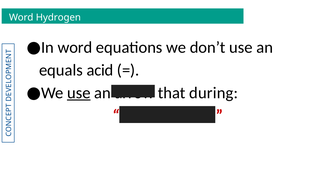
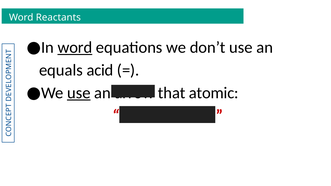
Hydrogen: Hydrogen -> Reactants
word at (75, 47) underline: none -> present
during: during -> atomic
